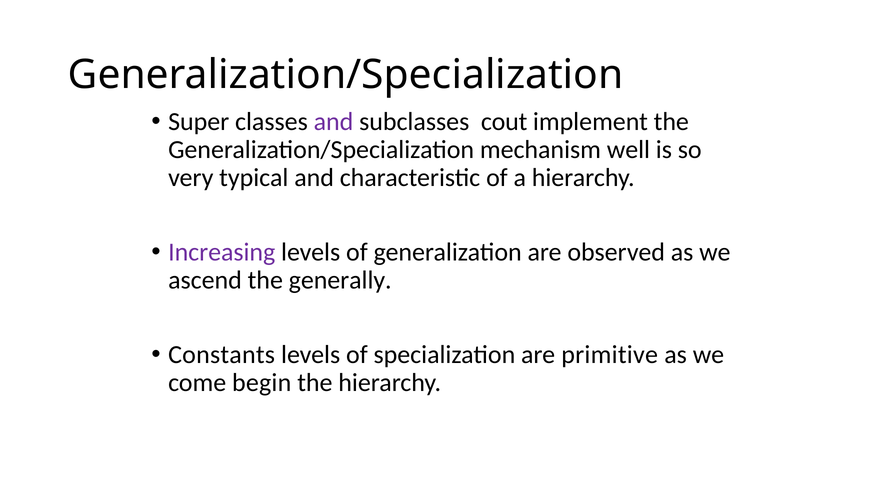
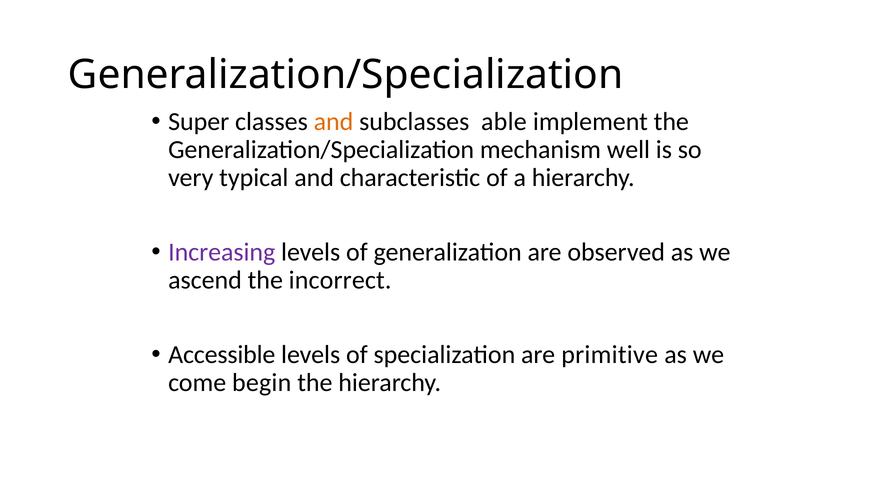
and at (334, 122) colour: purple -> orange
cout: cout -> able
generally: generally -> incorrect
Constants: Constants -> Accessible
